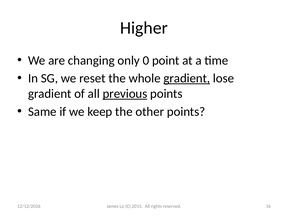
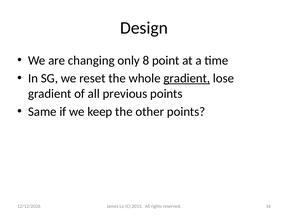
Higher: Higher -> Design
0: 0 -> 8
previous underline: present -> none
